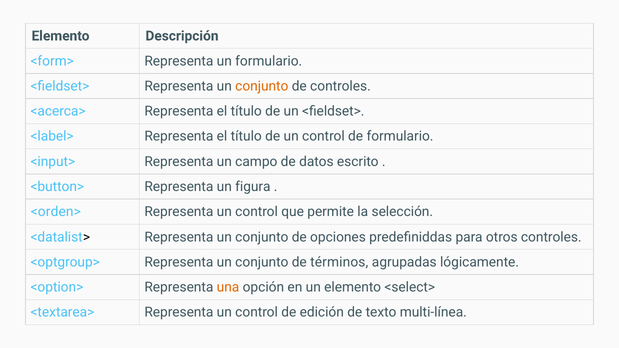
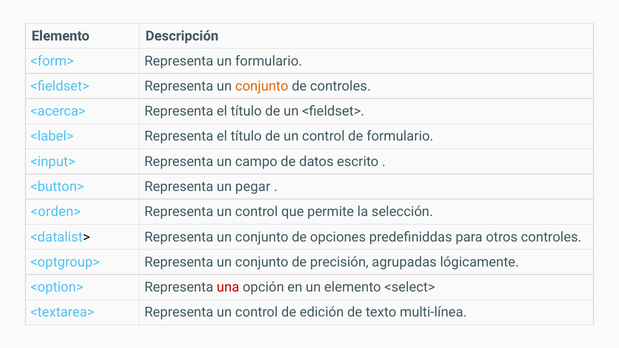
figura: figura -> pegar
términos: términos -> precisión
una colour: orange -> red
